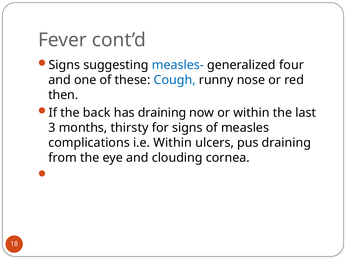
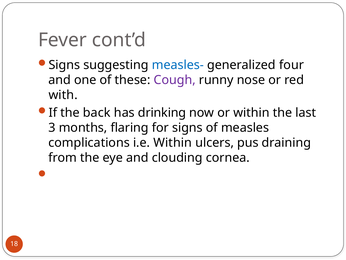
Cough colour: blue -> purple
then: then -> with
has draining: draining -> drinking
thirsty: thirsty -> flaring
